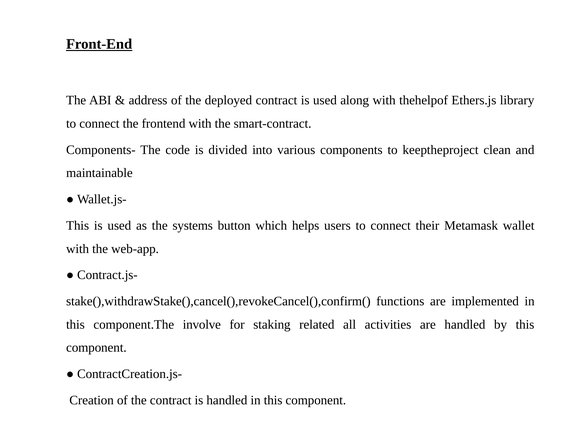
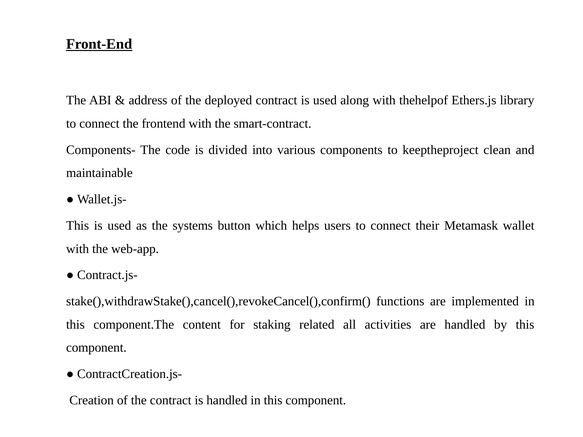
involve: involve -> content
